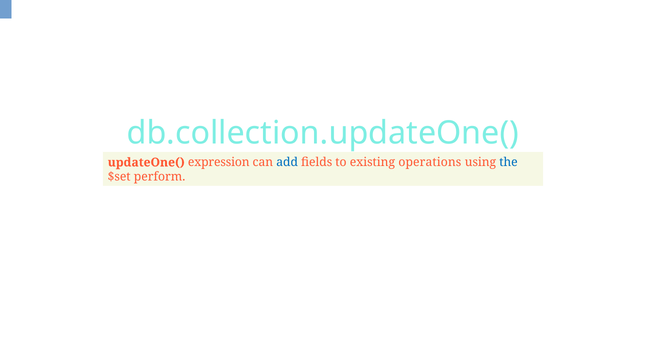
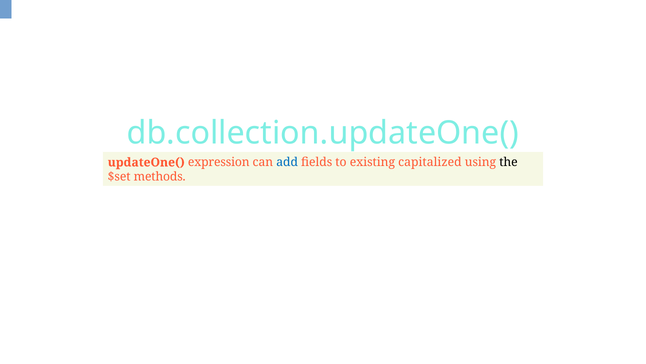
operations: operations -> capitalized
the colour: blue -> black
perform: perform -> methods
